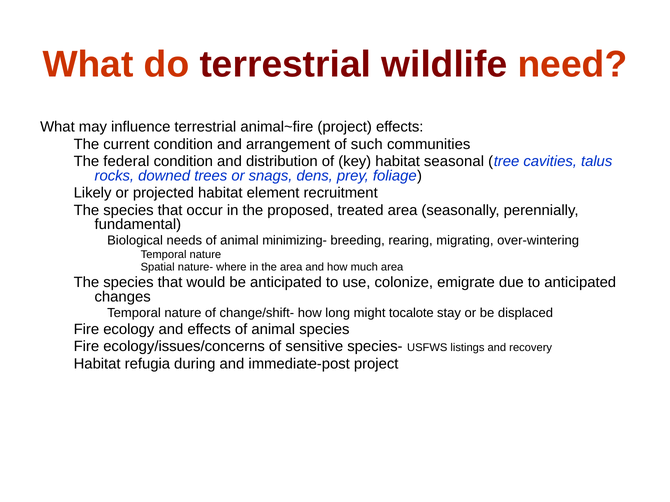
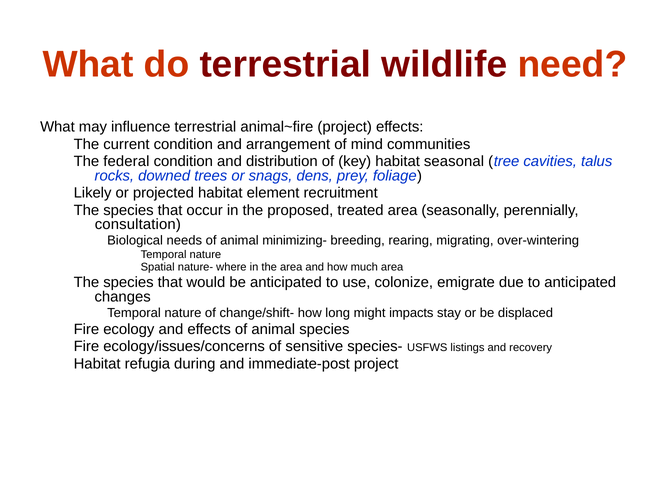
such: such -> mind
fundamental: fundamental -> consultation
tocalote: tocalote -> impacts
